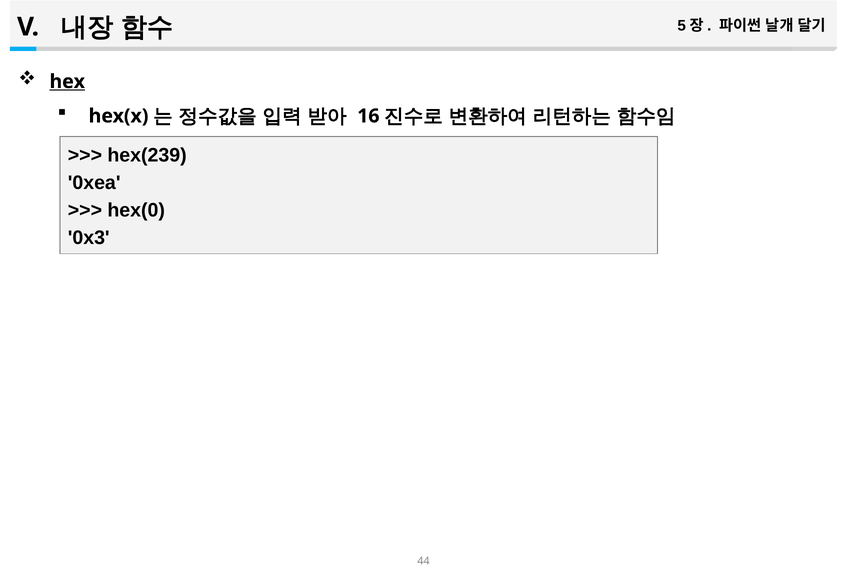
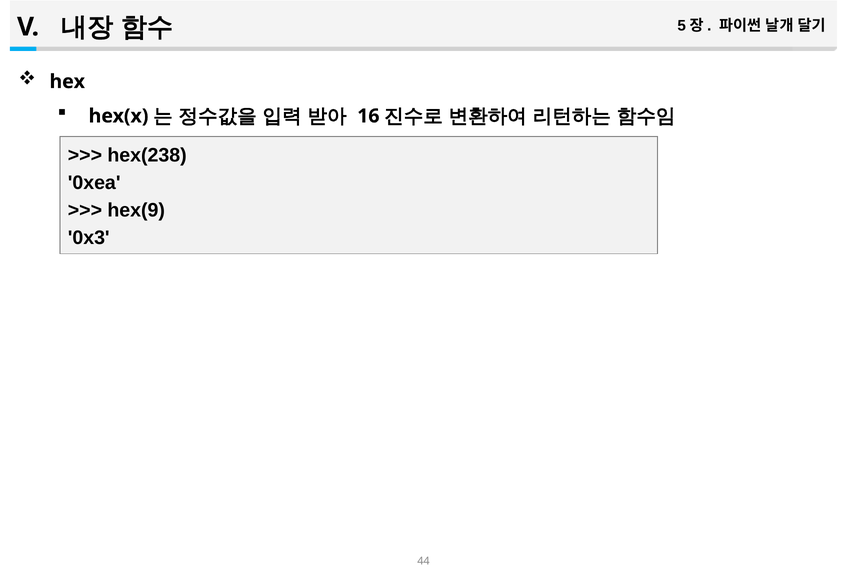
hex underline: present -> none
hex(239: hex(239 -> hex(238
hex(0: hex(0 -> hex(9
